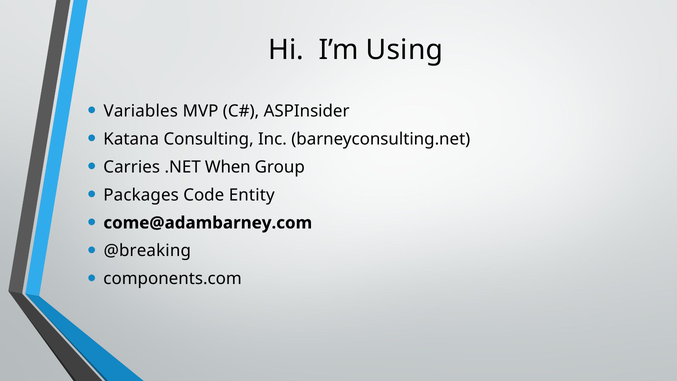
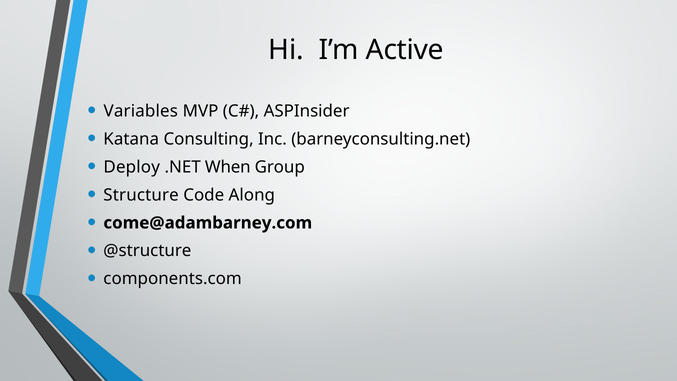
Using: Using -> Active
Carries: Carries -> Deploy
Packages: Packages -> Structure
Entity: Entity -> Along
@breaking: @breaking -> @structure
